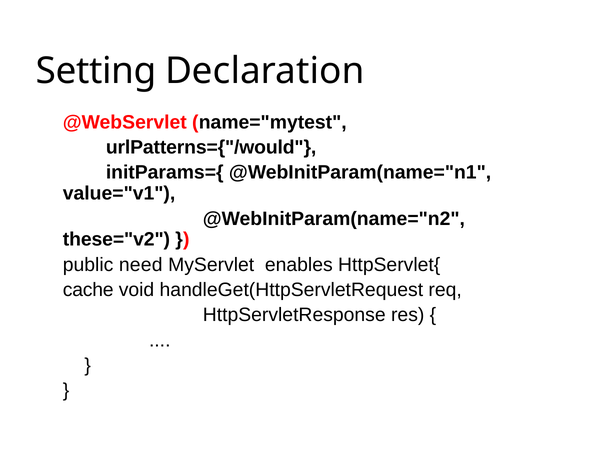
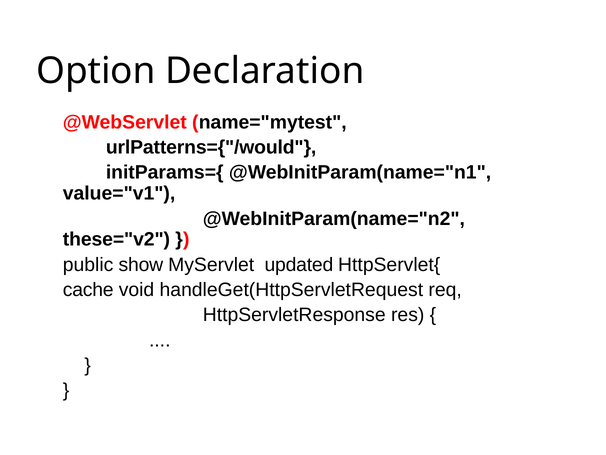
Setting: Setting -> Option
need: need -> show
enables: enables -> updated
